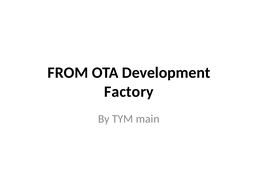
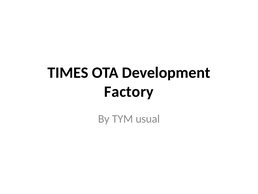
FROM: FROM -> TIMES
main: main -> usual
